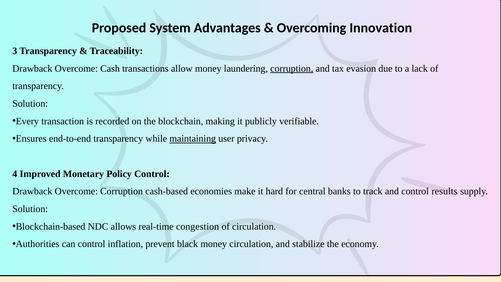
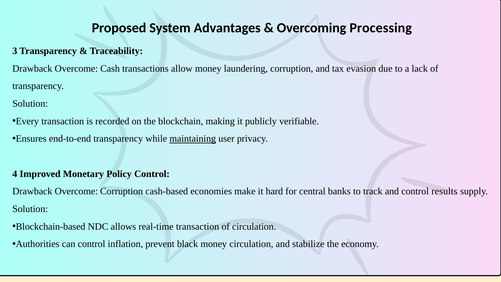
Innovation: Innovation -> Processing
corruption at (292, 68) underline: present -> none
real-time congestion: congestion -> transaction
